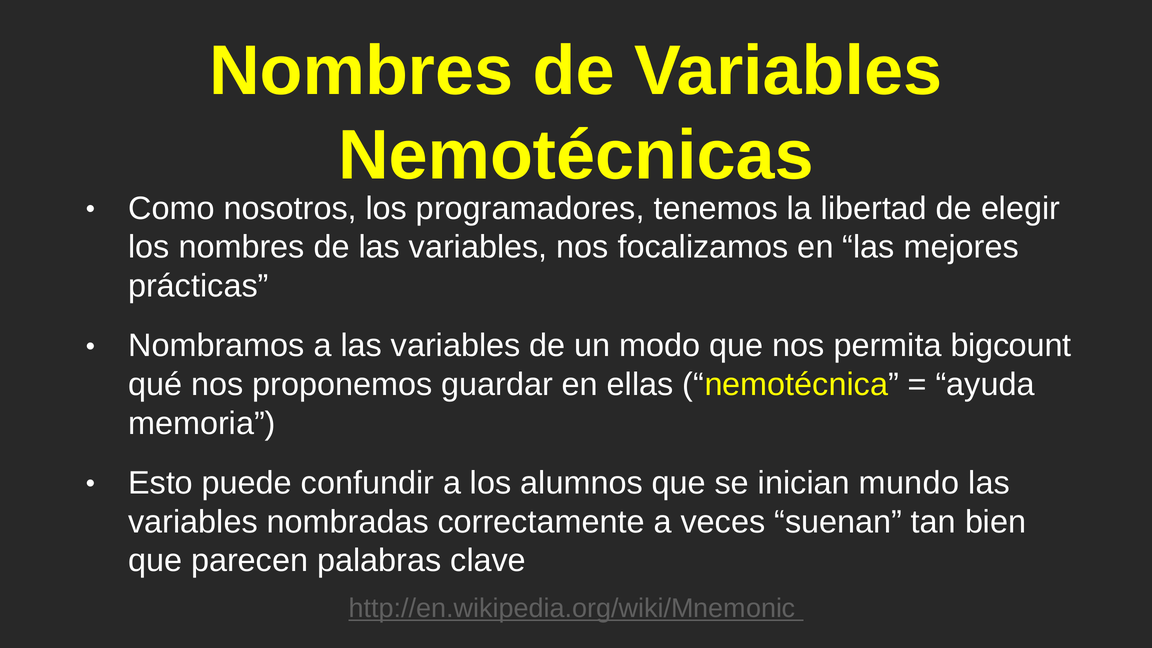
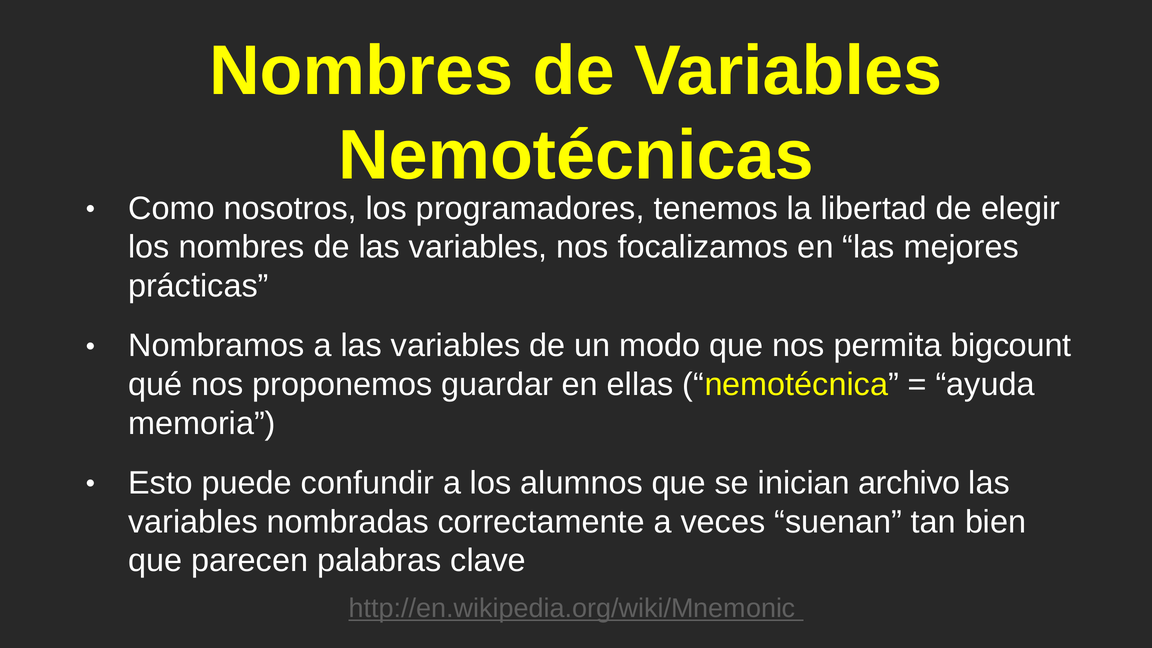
mundo: mundo -> archivo
